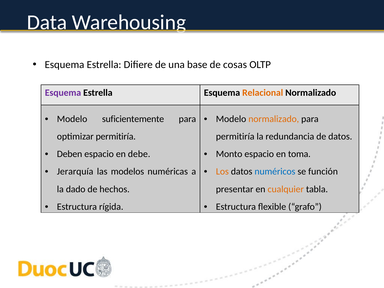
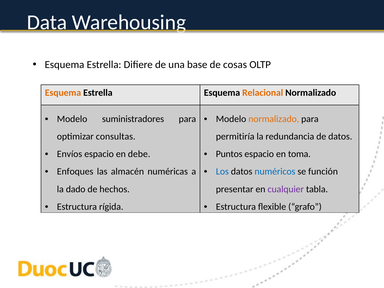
Esquema at (63, 93) colour: purple -> orange
suficientemente: suficientemente -> suministradores
optimizar permitiría: permitiría -> consultas
Deben: Deben -> Envíos
Monto: Monto -> Puntos
Jerarquía: Jerarquía -> Enfoques
modelos: modelos -> almacén
Los colour: orange -> blue
cualquier colour: orange -> purple
